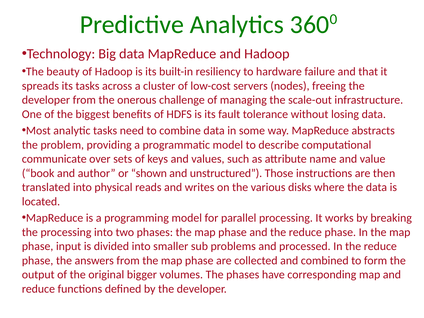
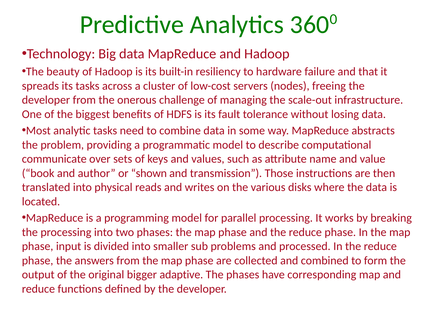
unstructured: unstructured -> transmission
volumes: volumes -> adaptive
